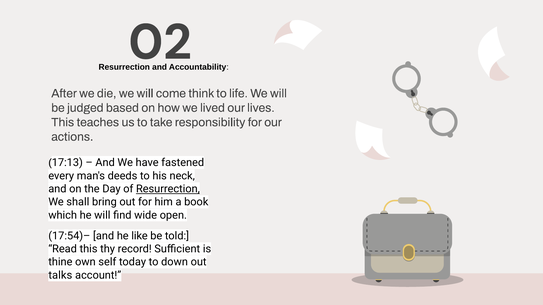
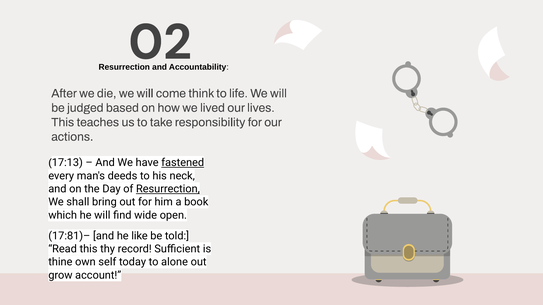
fastened underline: none -> present
17:54)–: 17:54)– -> 17:81)–
down: down -> alone
talks: talks -> grow
